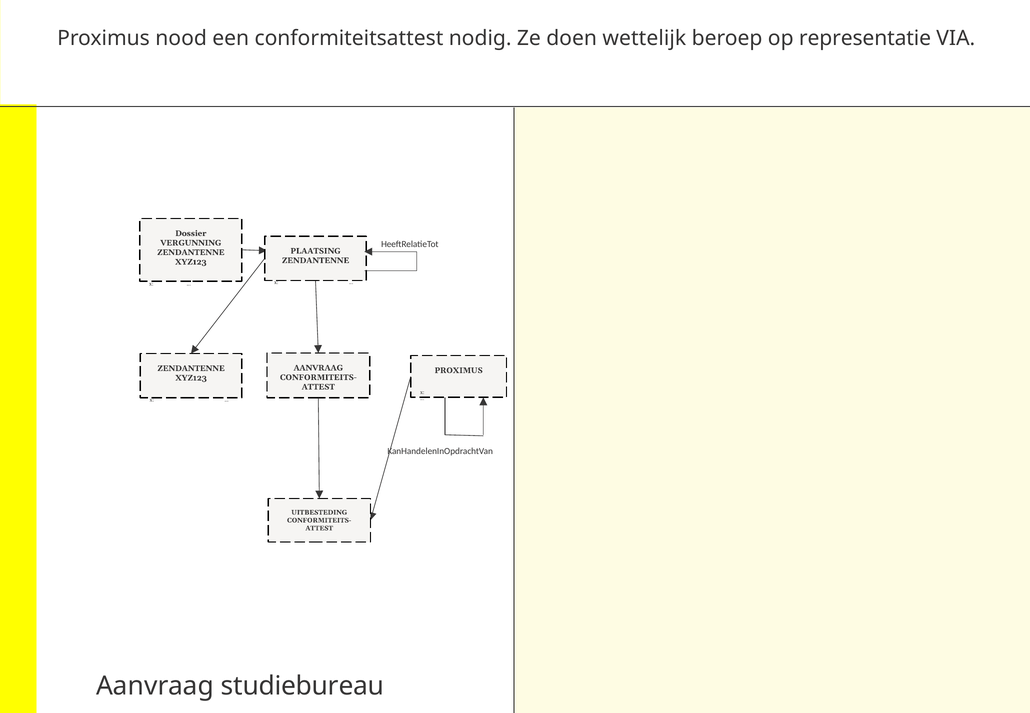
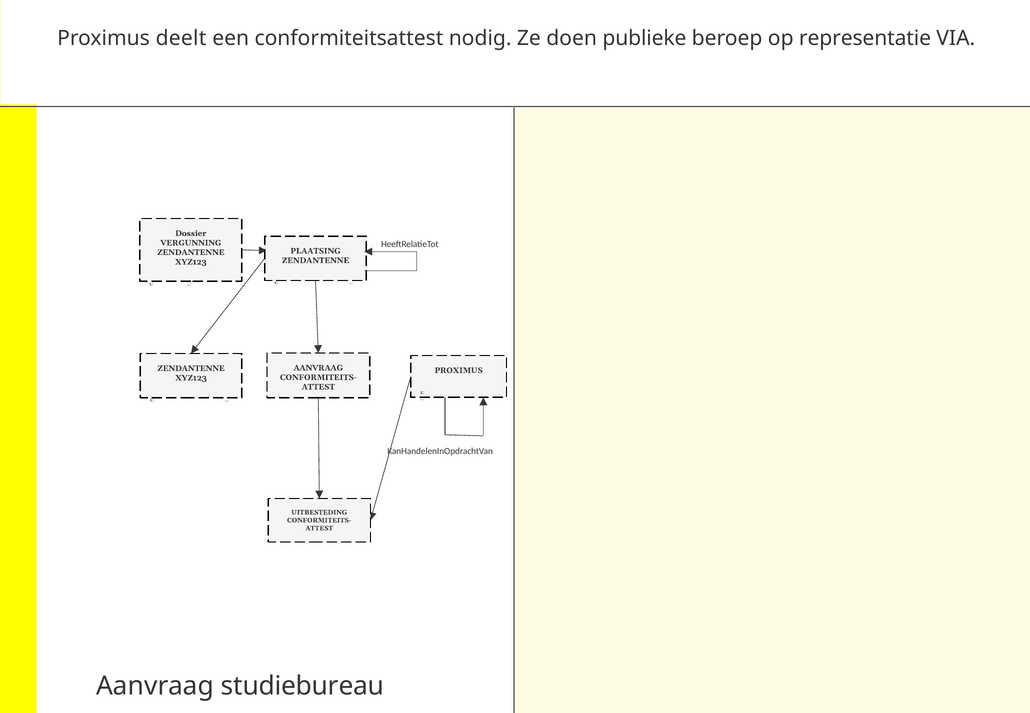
nood: nood -> deelt
wettelijk: wettelijk -> publieke
